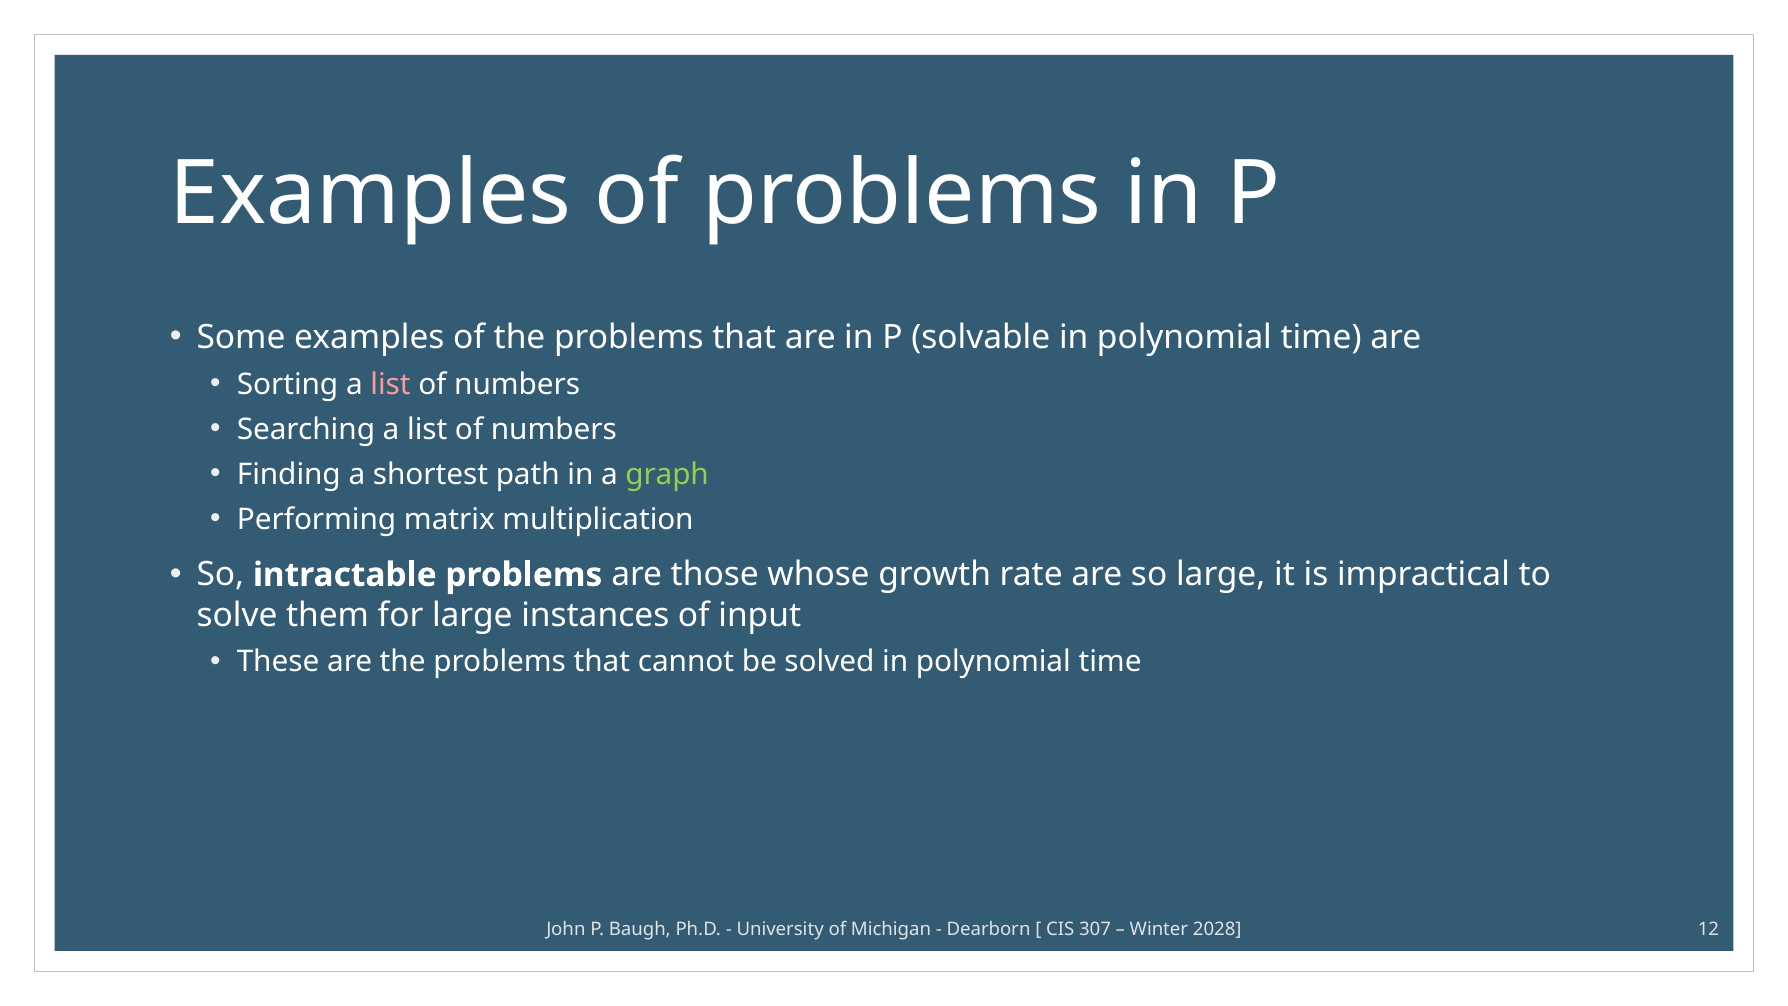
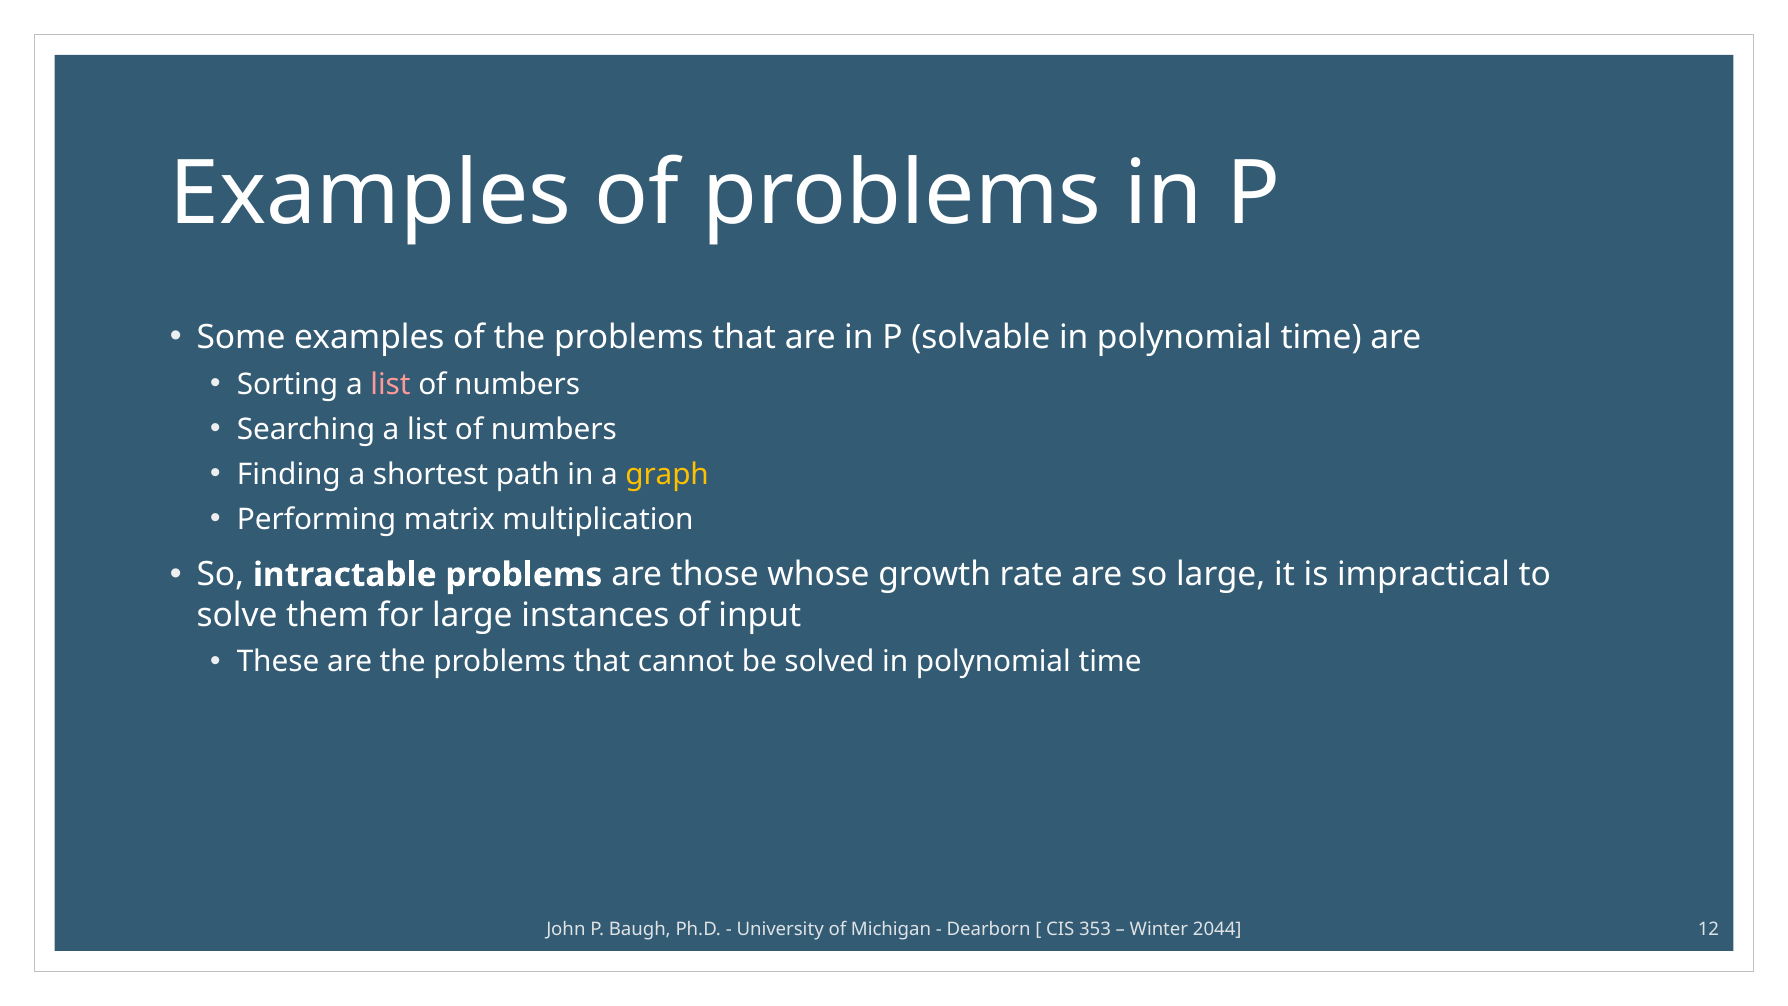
graph colour: light green -> yellow
307: 307 -> 353
2028: 2028 -> 2044
